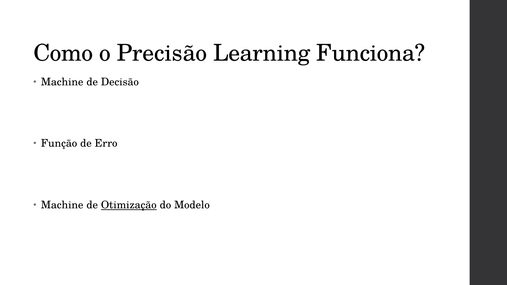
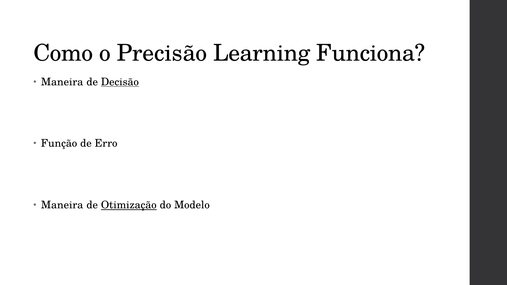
Machine at (62, 82): Machine -> Maneira
Decisão underline: none -> present
Machine at (62, 205): Machine -> Maneira
